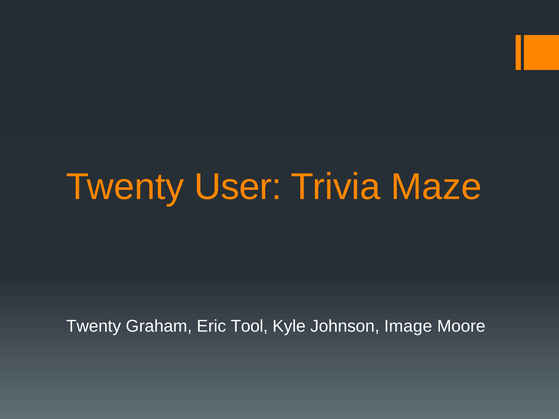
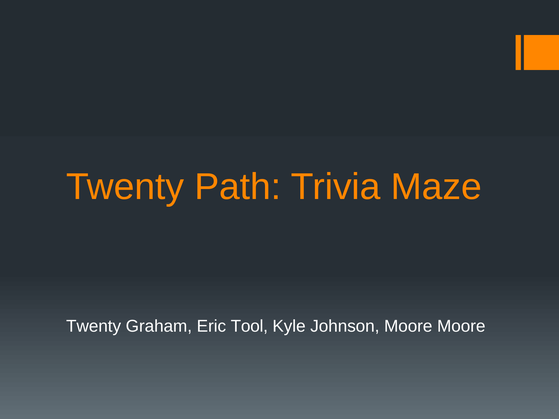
User: User -> Path
Johnson Image: Image -> Moore
